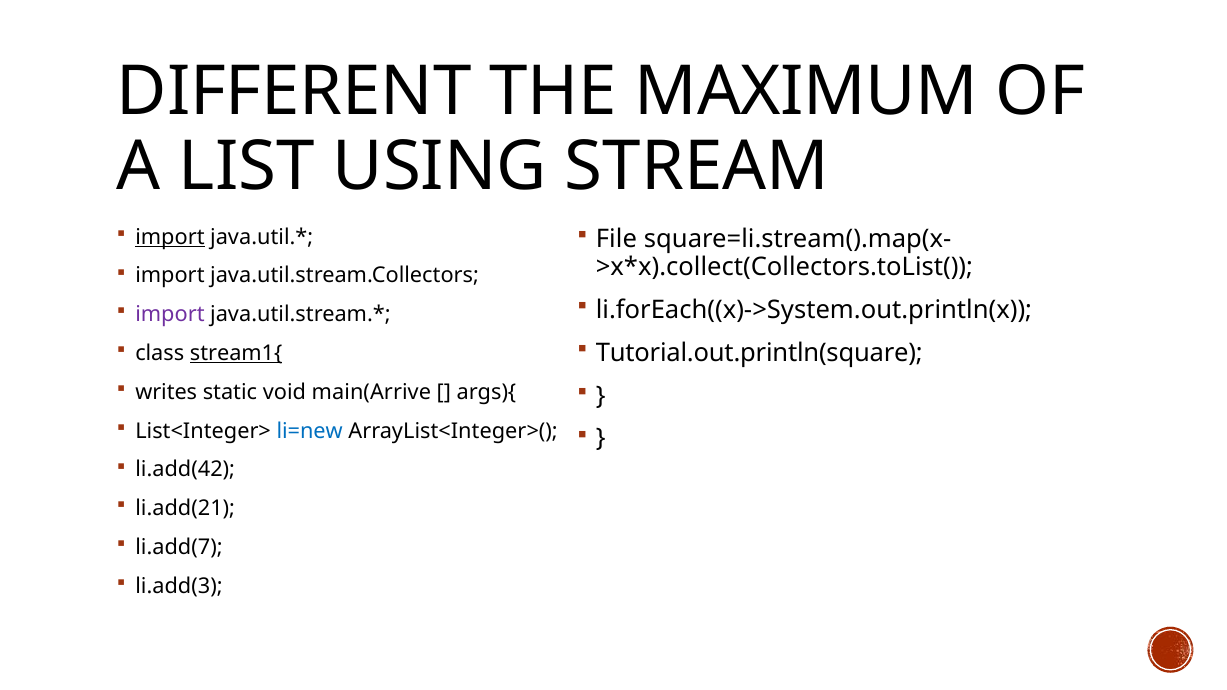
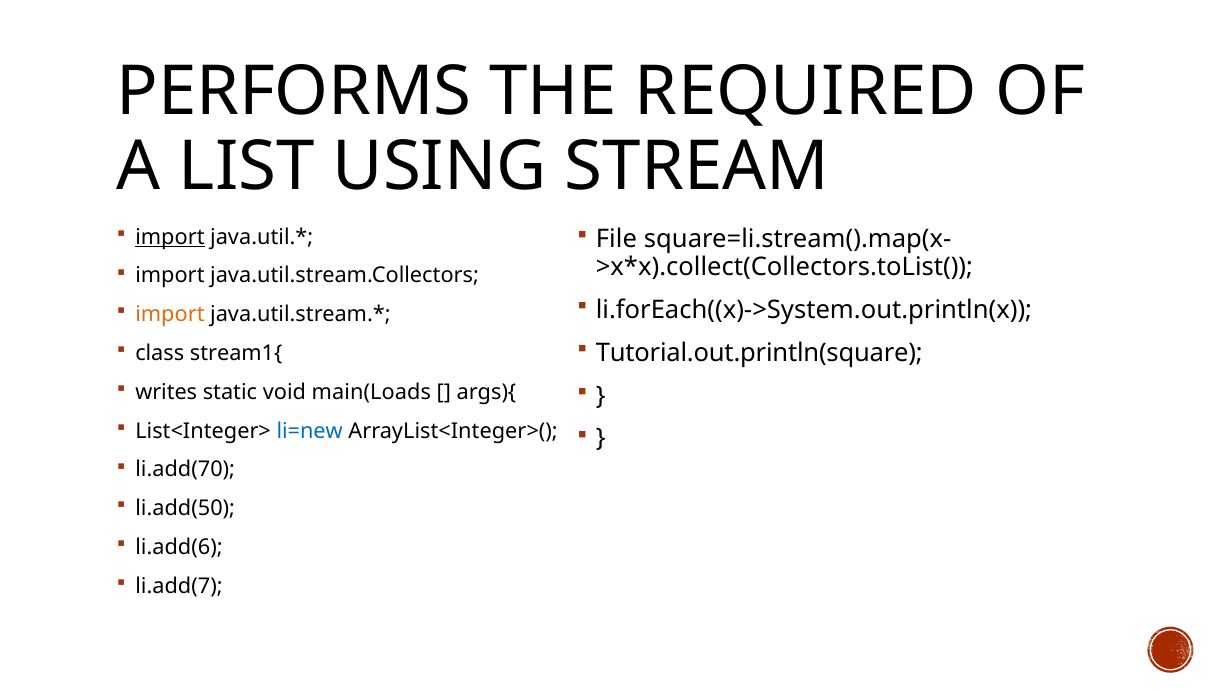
DIFFERENT: DIFFERENT -> PERFORMS
MAXIMUM: MAXIMUM -> REQUIRED
import at (170, 315) colour: purple -> orange
stream1{ underline: present -> none
main(Arrive: main(Arrive -> main(Loads
li.add(42: li.add(42 -> li.add(70
li.add(21: li.add(21 -> li.add(50
li.add(7: li.add(7 -> li.add(6
li.add(3: li.add(3 -> li.add(7
